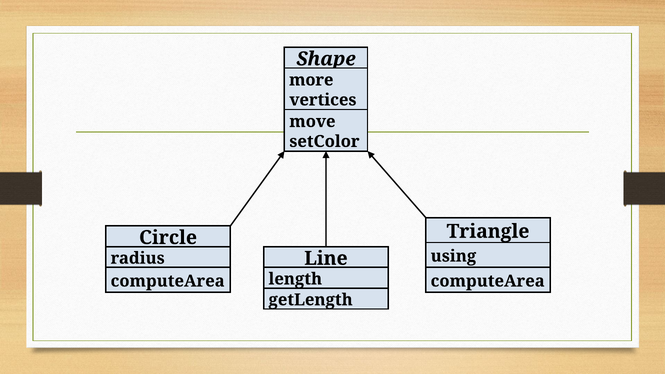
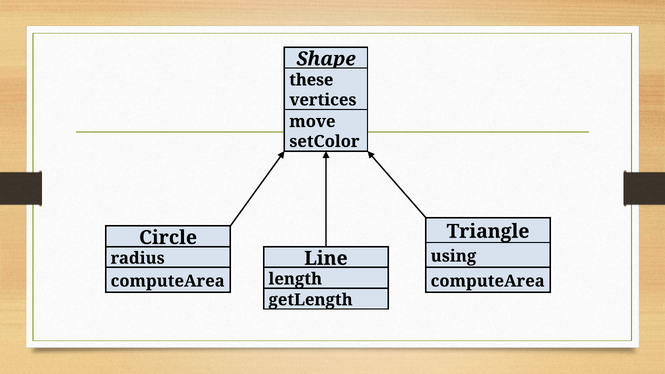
more: more -> these
